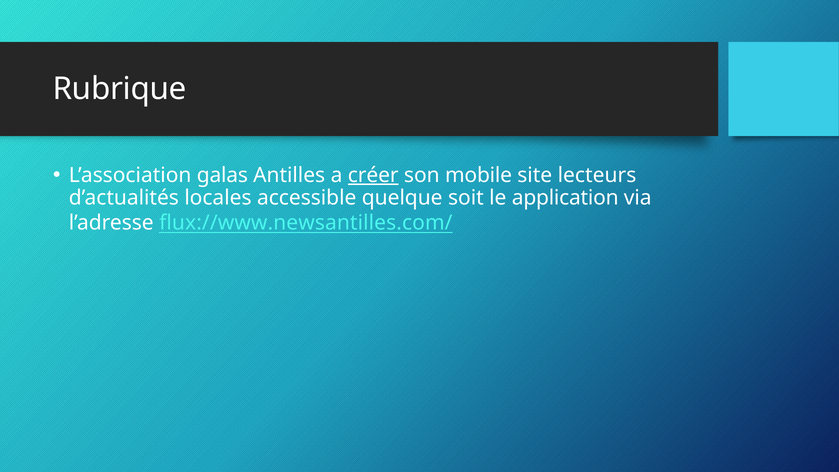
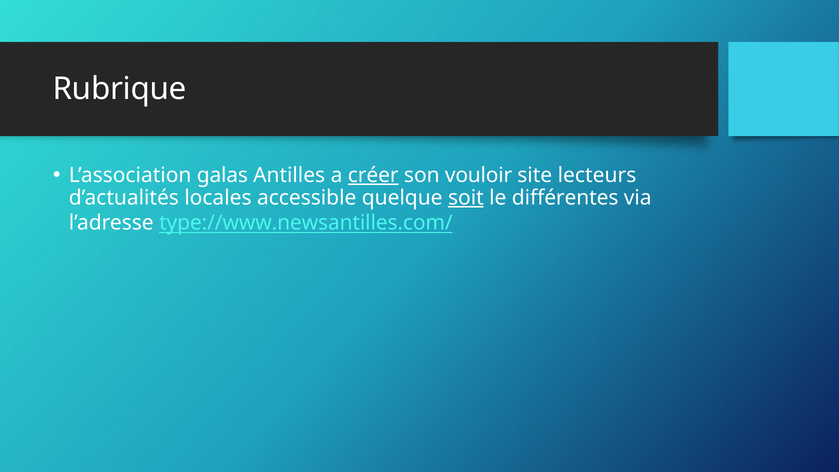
mobile: mobile -> vouloir
soit underline: none -> present
application: application -> différentes
flux://www.newsantilles.com/: flux://www.newsantilles.com/ -> type://www.newsantilles.com/
